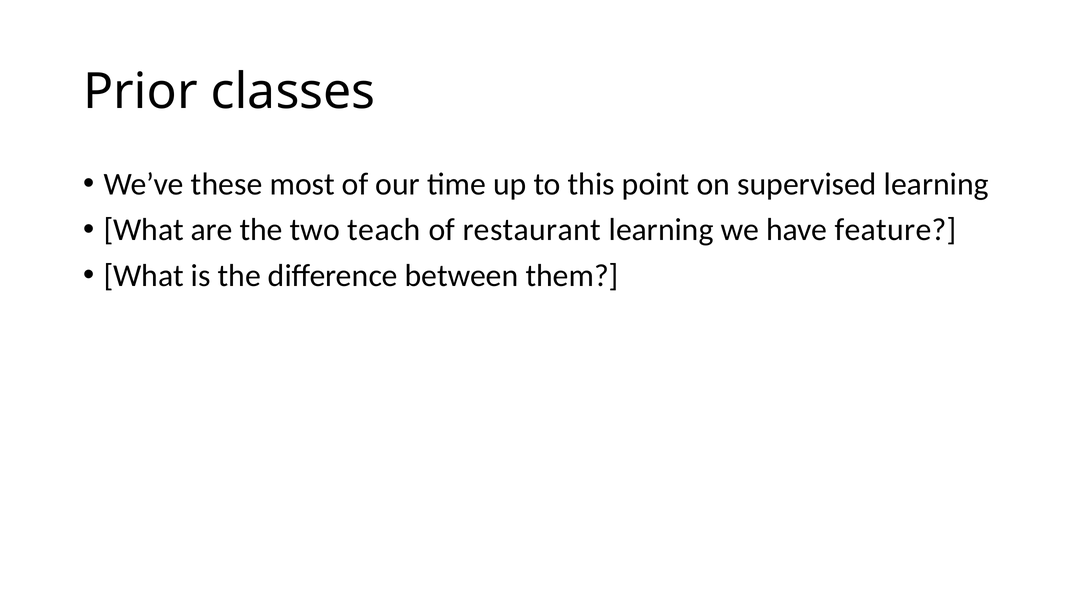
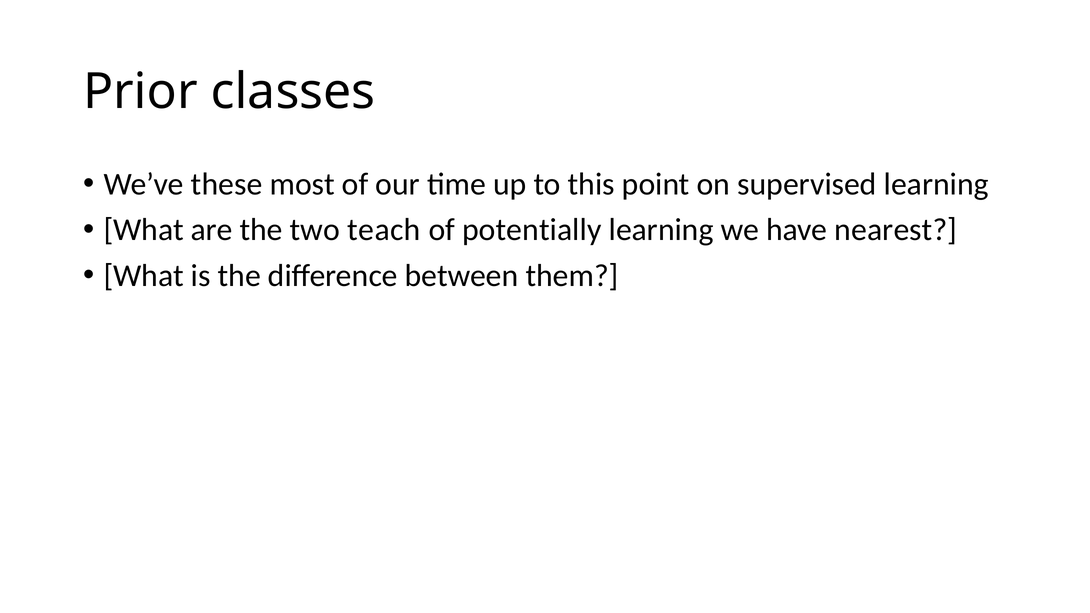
restaurant: restaurant -> potentially
feature: feature -> nearest
